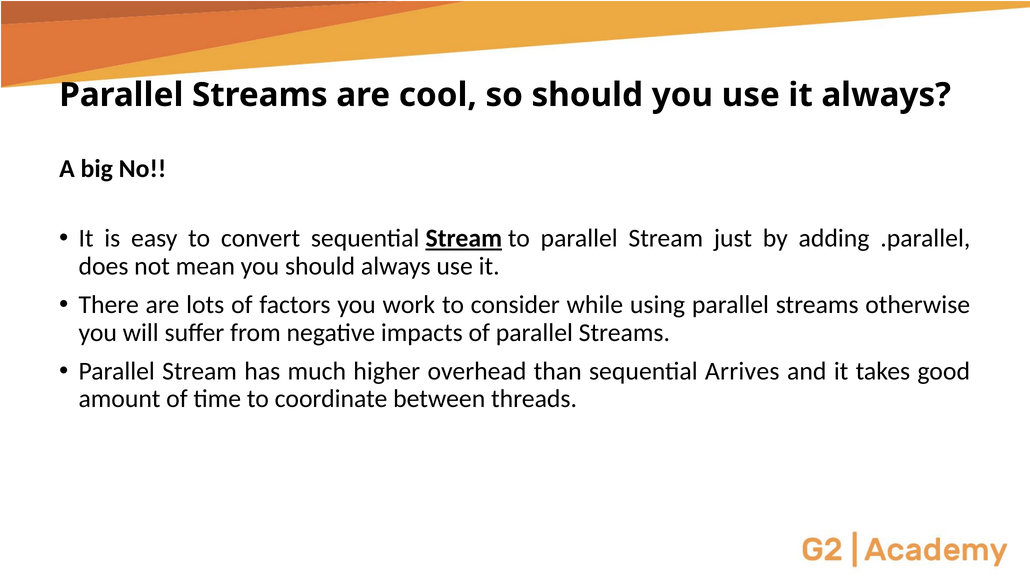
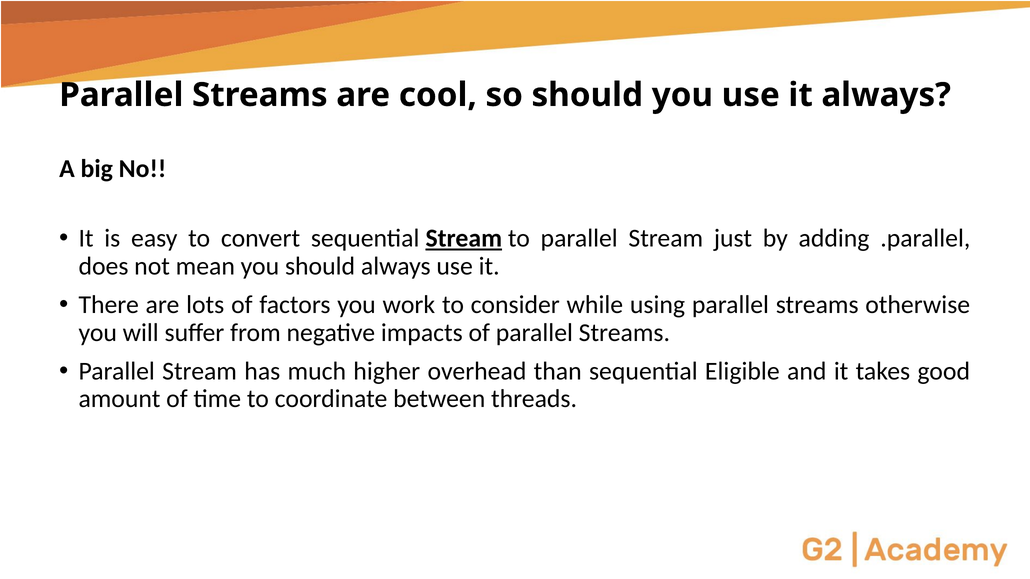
Arrives: Arrives -> Eligible
